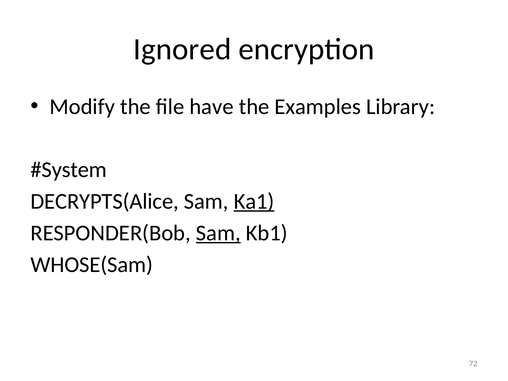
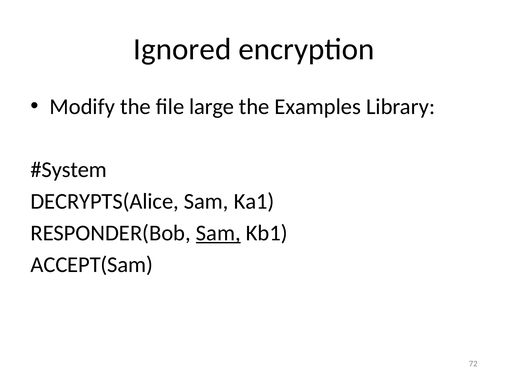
have: have -> large
Ka1 underline: present -> none
WHOSE(Sam: WHOSE(Sam -> ACCEPT(Sam
